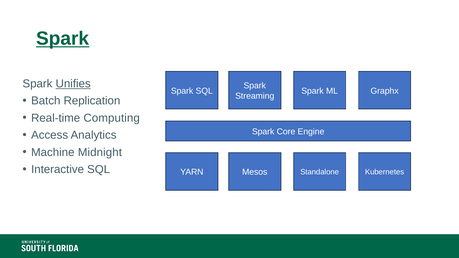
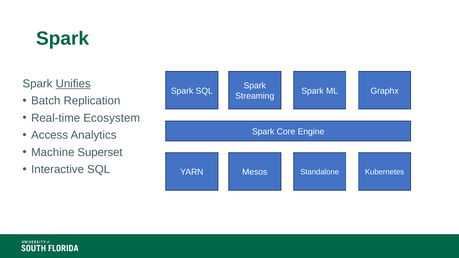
Spark at (63, 39) underline: present -> none
Computing: Computing -> Ecosystem
Midnight: Midnight -> Superset
